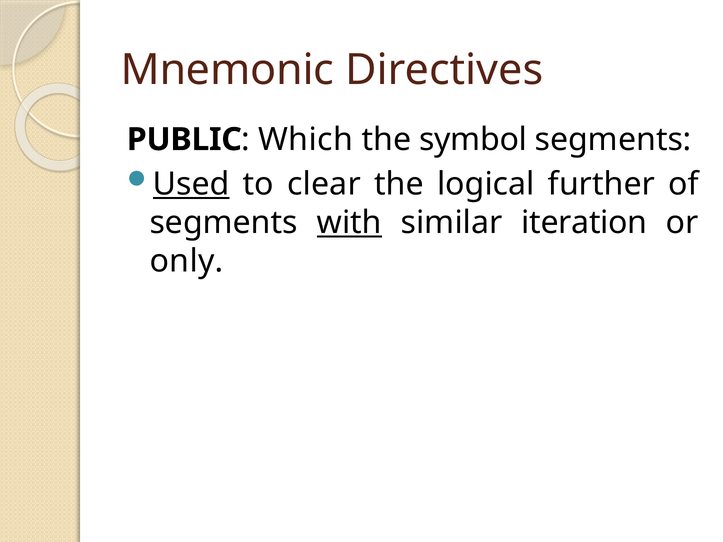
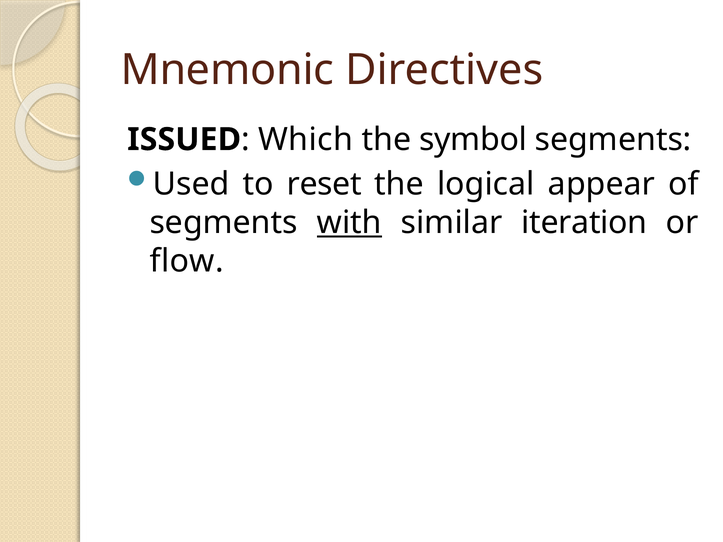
PUBLIC: PUBLIC -> ISSUED
Used underline: present -> none
clear: clear -> reset
further: further -> appear
only: only -> flow
